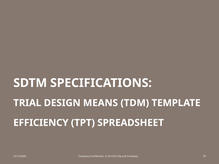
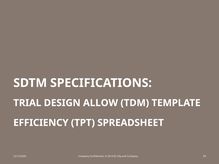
MEANS: MEANS -> ALLOW
